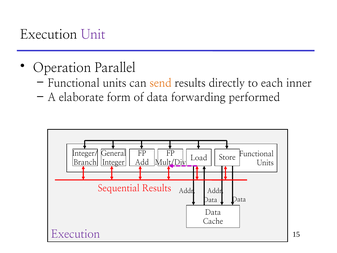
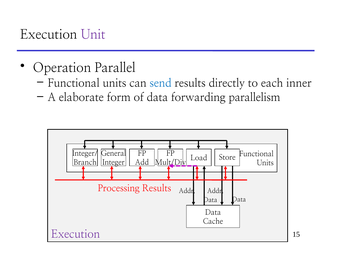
send colour: orange -> blue
performed: performed -> parallelism
Sequential: Sequential -> Processing
